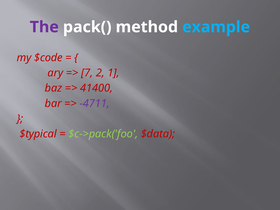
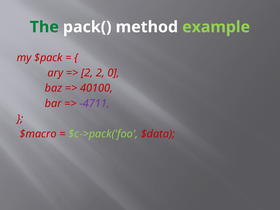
The colour: purple -> green
example colour: light blue -> light green
$code: $code -> $pack
7 at (87, 73): 7 -> 2
1: 1 -> 0
41400: 41400 -> 40100
$typical: $typical -> $macro
